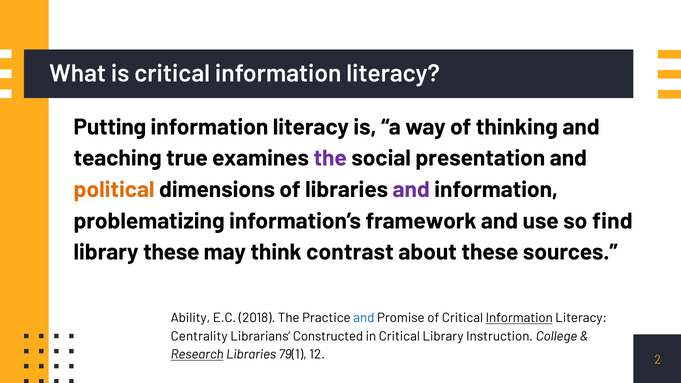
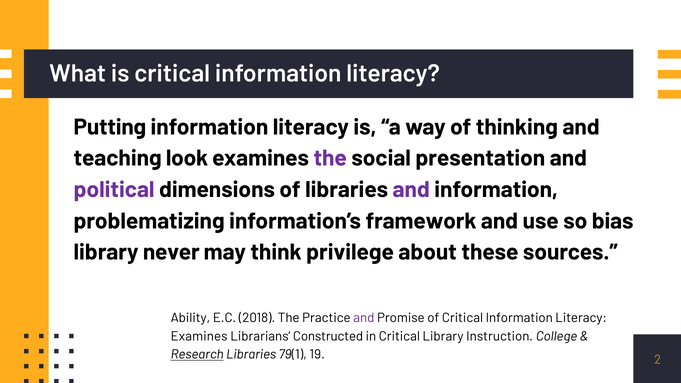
true: true -> look
political colour: orange -> purple
find: find -> bias
library these: these -> never
contrast: contrast -> privilege
and at (364, 318) colour: blue -> purple
Information at (519, 318) underline: present -> none
Centrality at (199, 336): Centrality -> Examines
12: 12 -> 19
